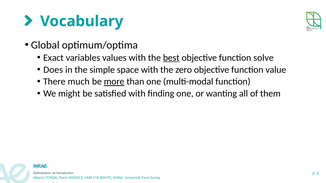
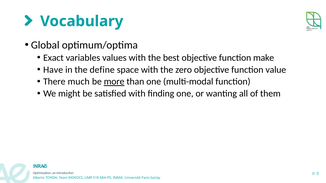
best underline: present -> none
solve: solve -> make
Does: Does -> Have
simple: simple -> define
